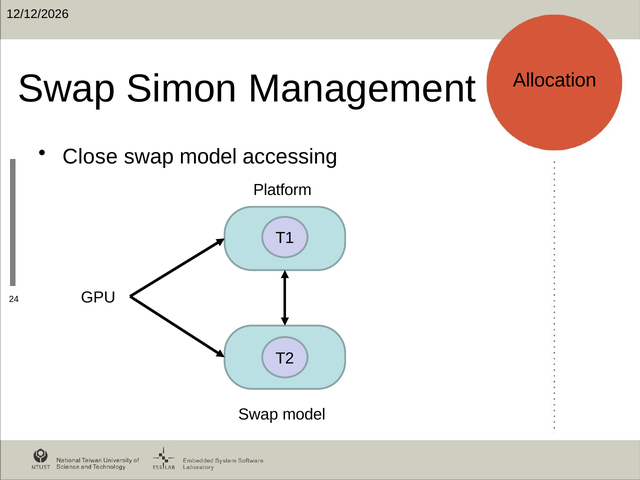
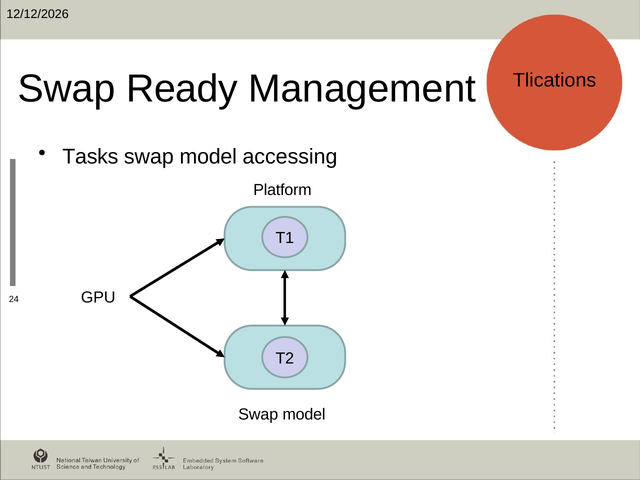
Simon: Simon -> Ready
Allocation: Allocation -> Tlications
Close: Close -> Tasks
